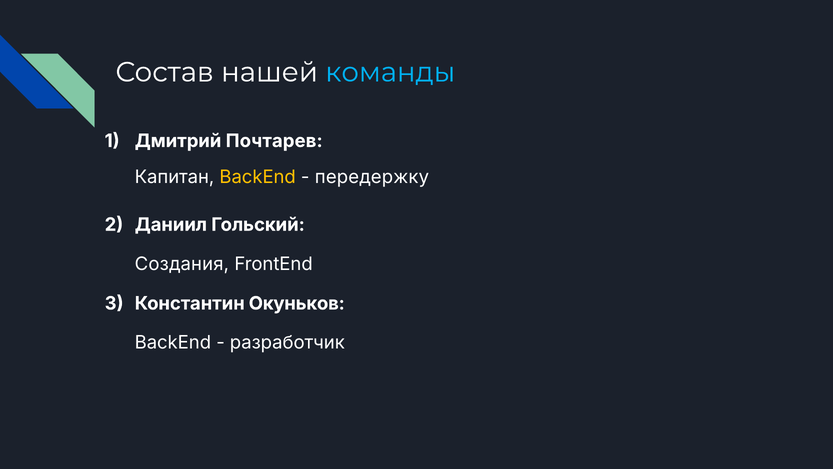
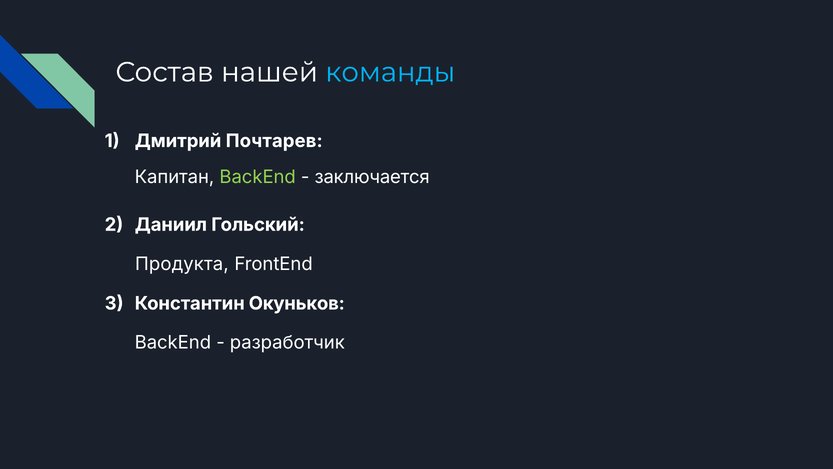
BackEnd at (258, 177) colour: yellow -> light green
передержку: передержку -> заключается
Создания: Создания -> Продукта
